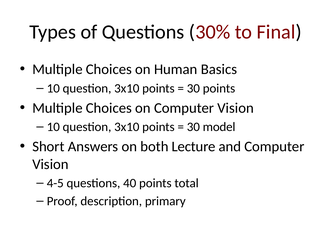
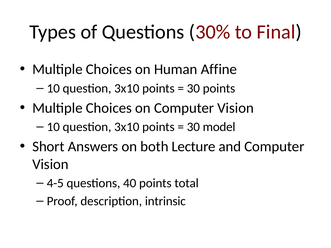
Basics: Basics -> Affine
primary: primary -> intrinsic
